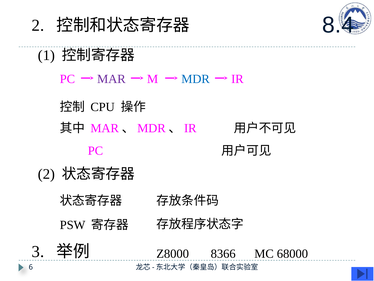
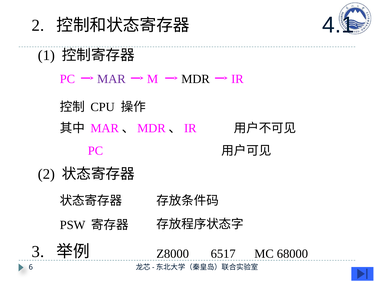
8.4: 8.4 -> 4.1
MDR colour: blue -> black
8366: 8366 -> 6517
